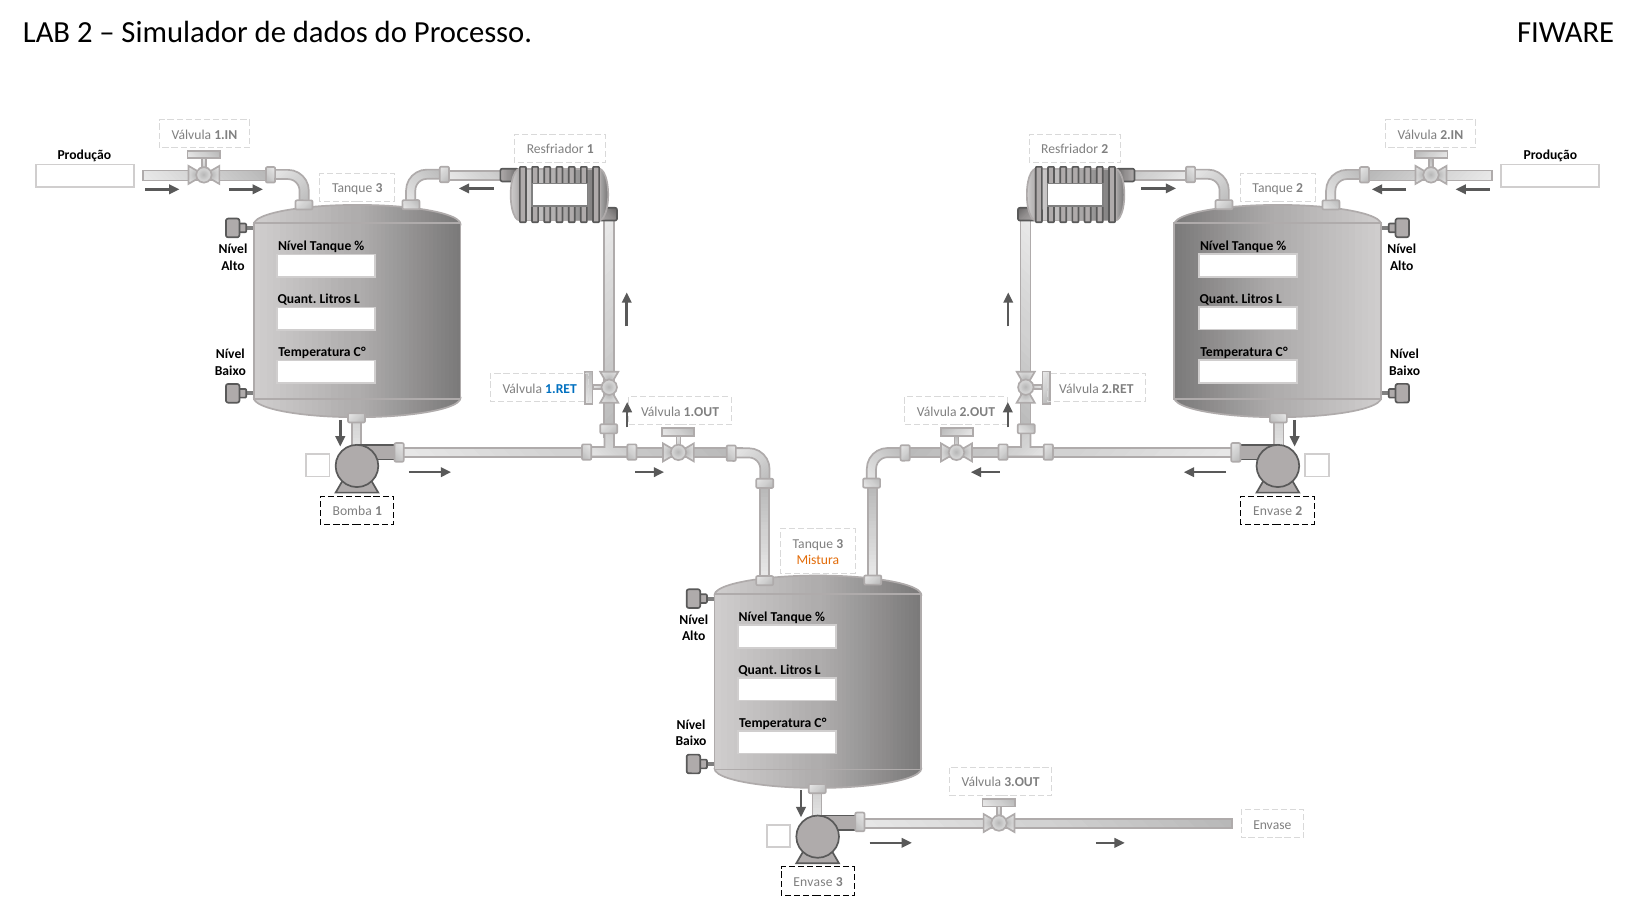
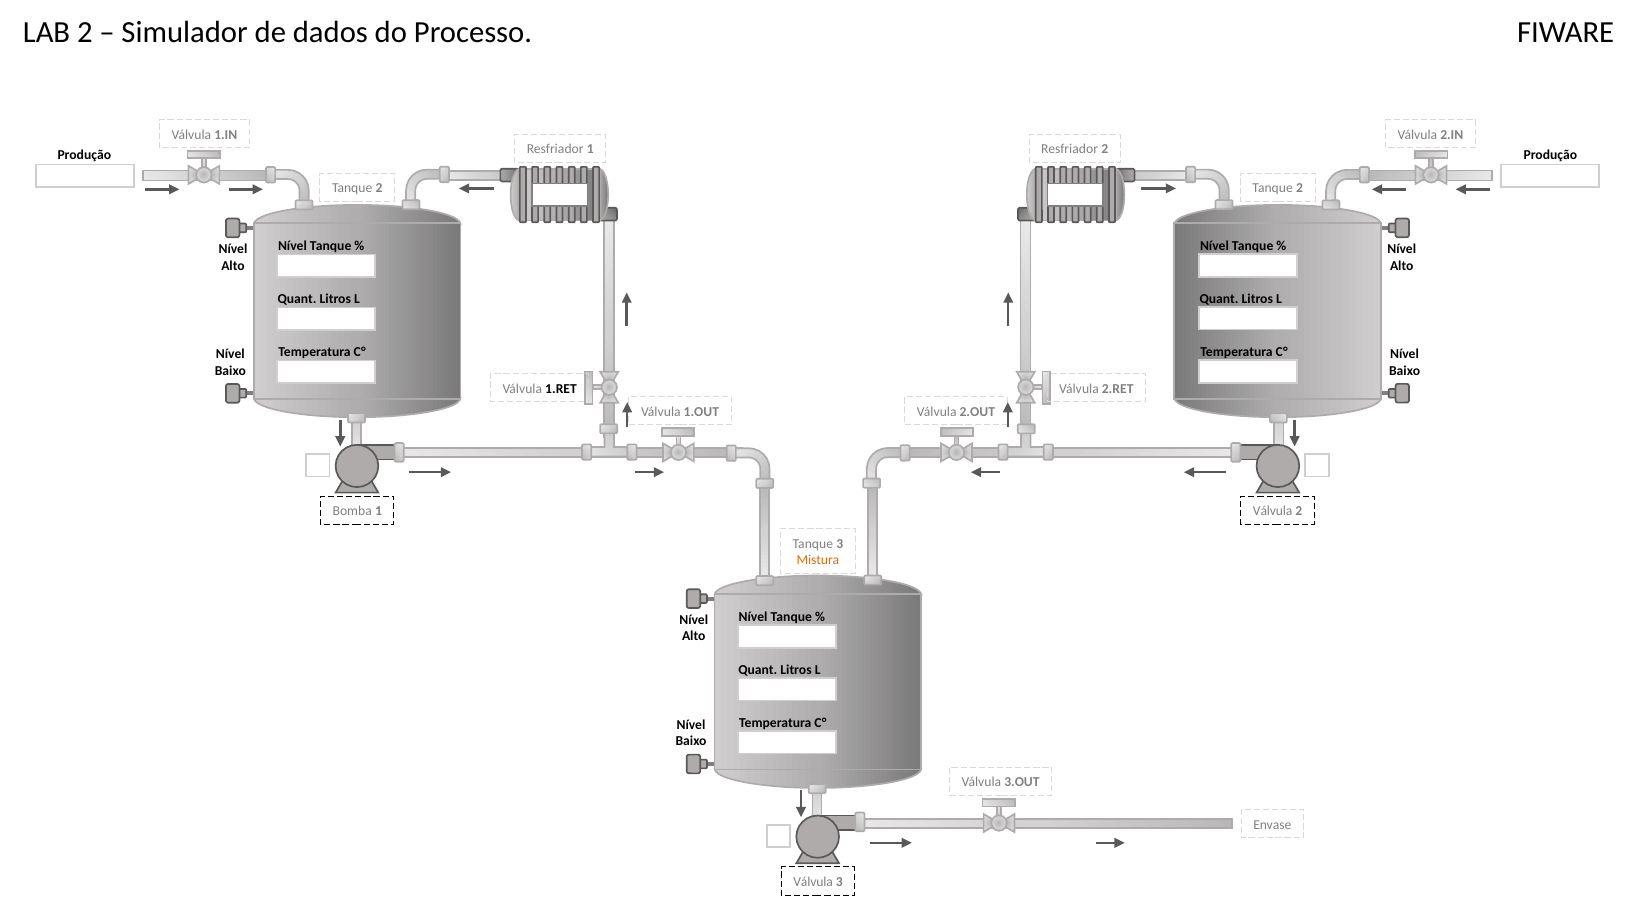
3 at (379, 188): 3 -> 2
1.RET colour: blue -> black
Envase at (1273, 511): Envase -> Válvula
Envase at (813, 882): Envase -> Válvula
